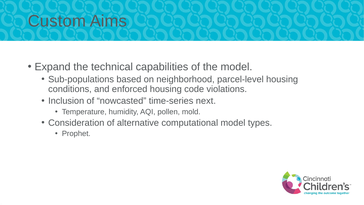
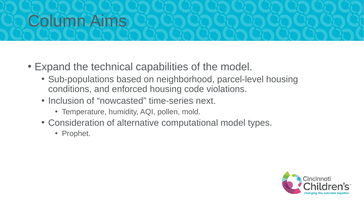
Custom: Custom -> Column
